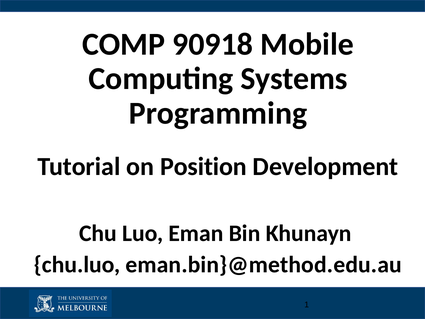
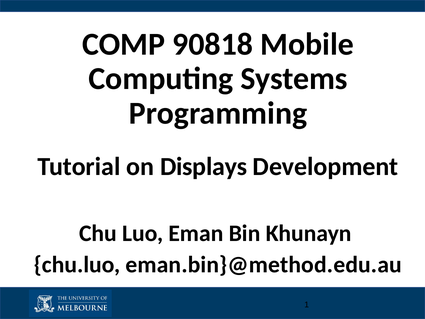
90918: 90918 -> 90818
Position: Position -> Displays
